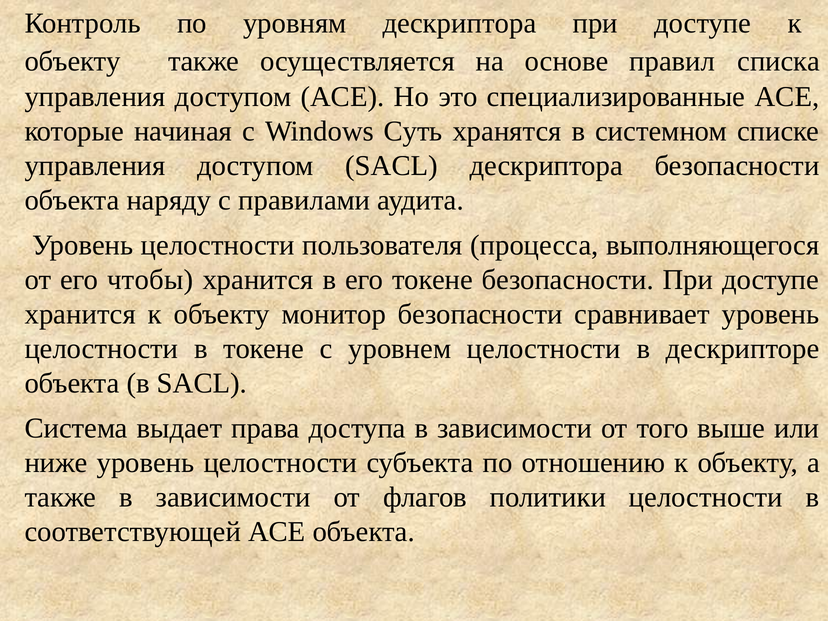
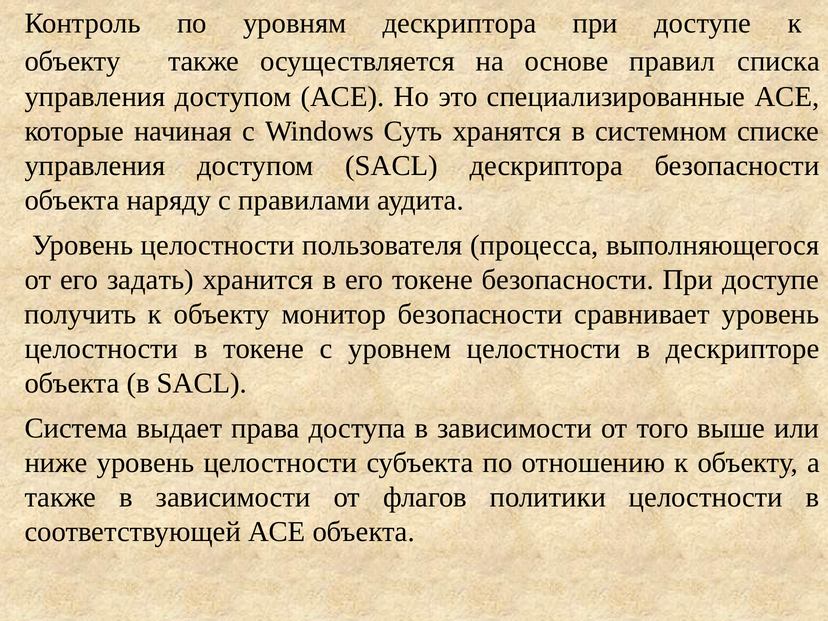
чтобы: чтобы -> задать
хранится at (80, 314): хранится -> получить
